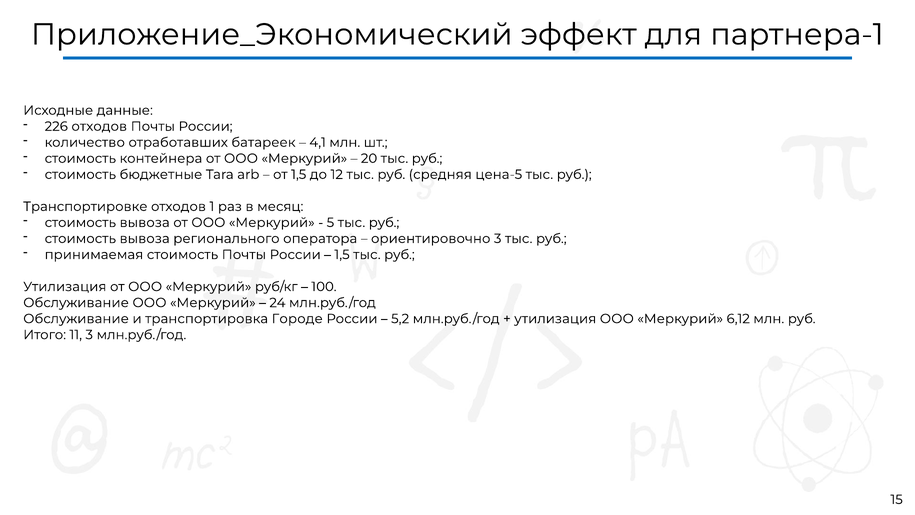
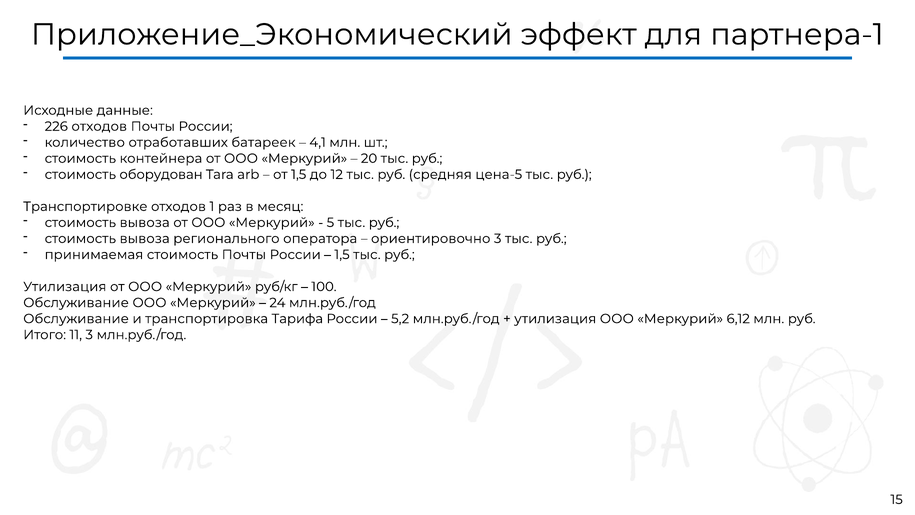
бюджетные: бюджетные -> оборудован
Городе: Городе -> Тарифа
